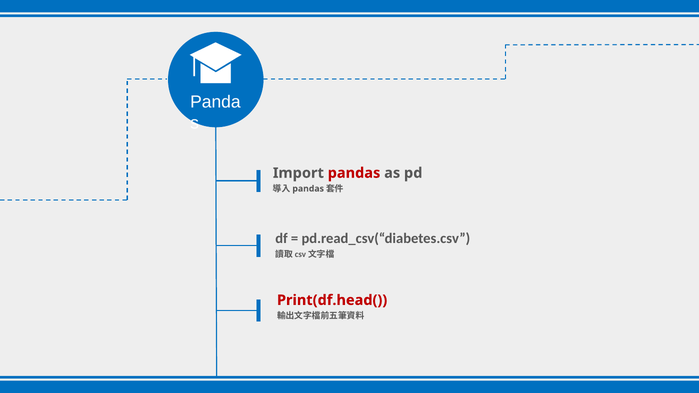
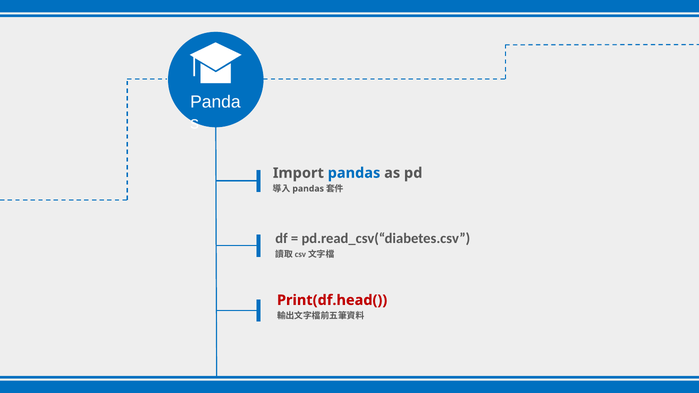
pandas at (354, 173) colour: red -> blue
